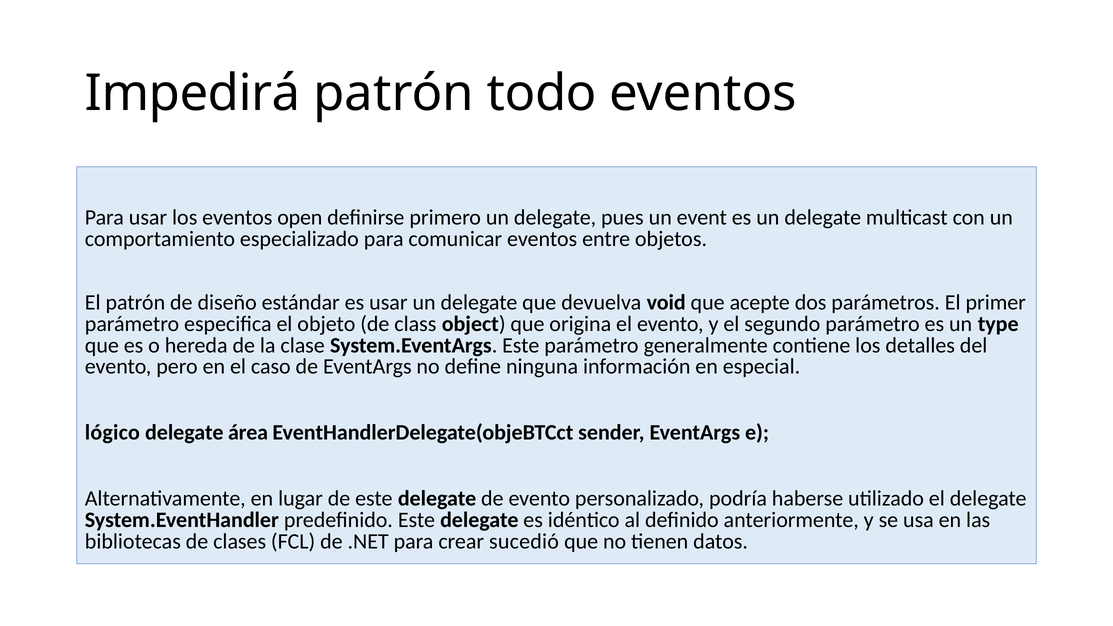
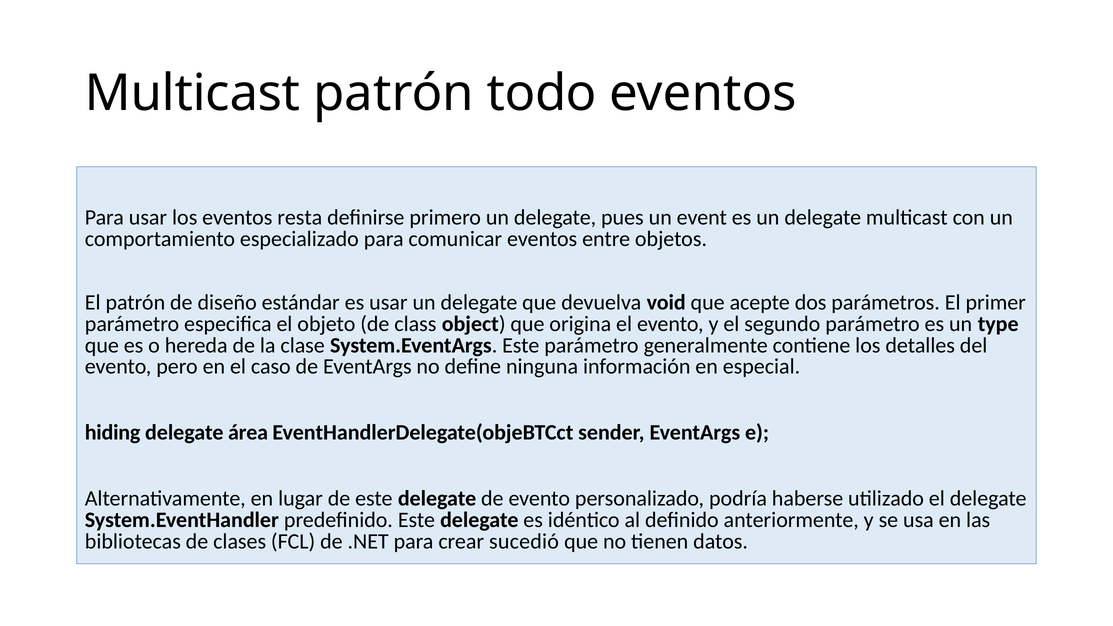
Impedirá at (193, 93): Impedirá -> Multicast
open: open -> resta
lógico: lógico -> hiding
